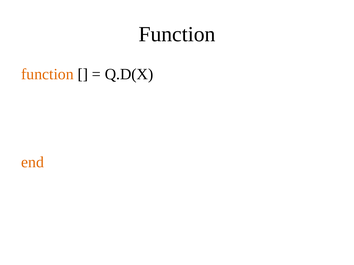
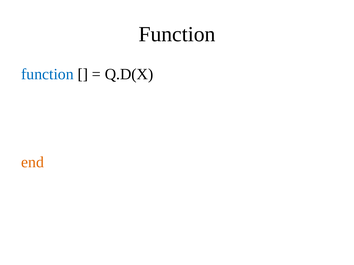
function at (47, 74) colour: orange -> blue
